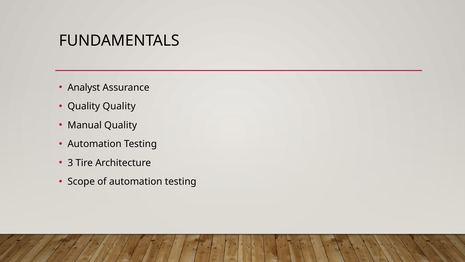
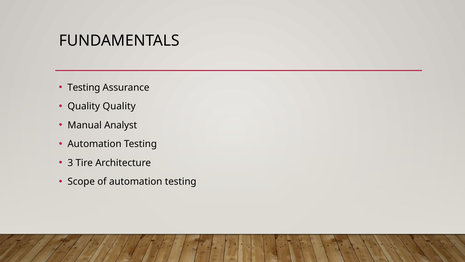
Analyst at (84, 87): Analyst -> Testing
Manual Quality: Quality -> Analyst
